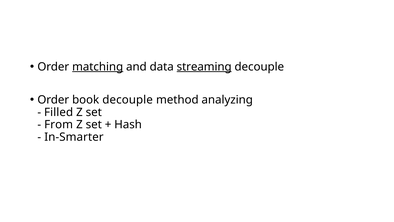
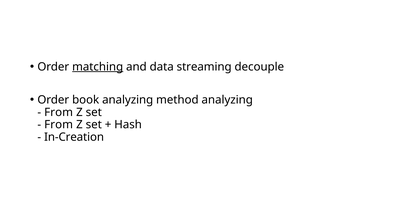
streaming underline: present -> none
book decouple: decouple -> analyzing
Filled at (59, 112): Filled -> From
In-Smarter: In-Smarter -> In-Creation
